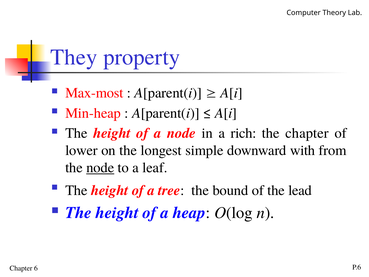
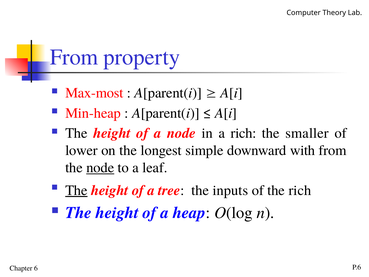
They at (74, 57): They -> From
the chapter: chapter -> smaller
The at (76, 190) underline: none -> present
bound: bound -> inputs
the lead: lead -> rich
